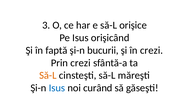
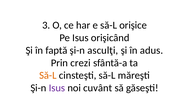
bucurii: bucurii -> asculţi
în crezi: crezi -> adus
Isus at (57, 88) colour: blue -> purple
curând: curând -> cuvânt
